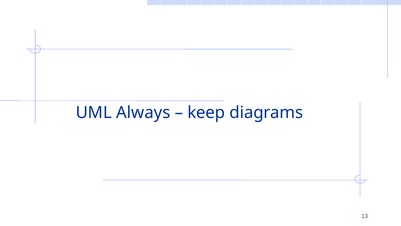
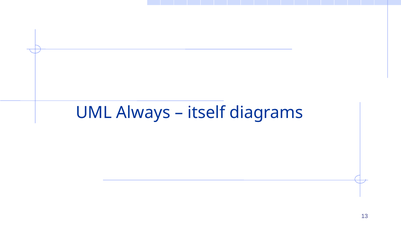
keep: keep -> itself
